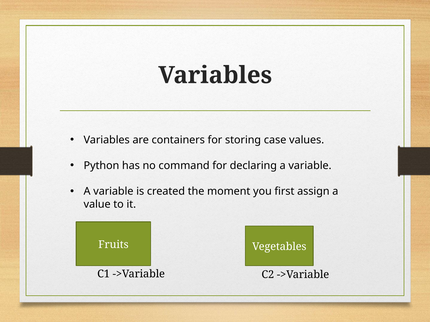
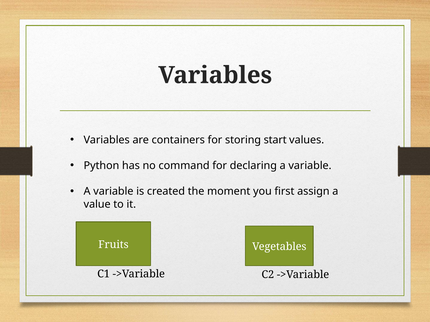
case: case -> start
